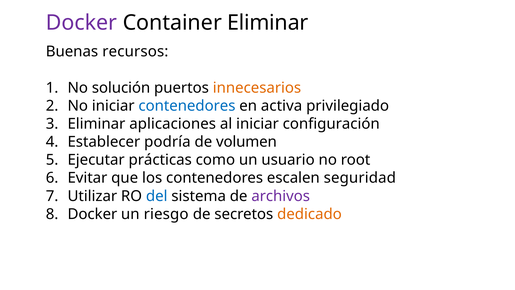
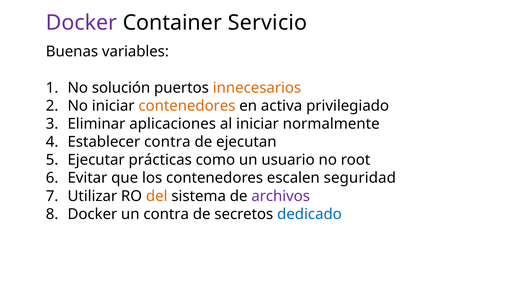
Container Eliminar: Eliminar -> Servicio
recursos: recursos -> variables
contenedores at (187, 106) colour: blue -> orange
configuración: configuración -> normalmente
Establecer podría: podría -> contra
volumen: volumen -> ejecutan
del colour: blue -> orange
un riesgo: riesgo -> contra
dedicado colour: orange -> blue
